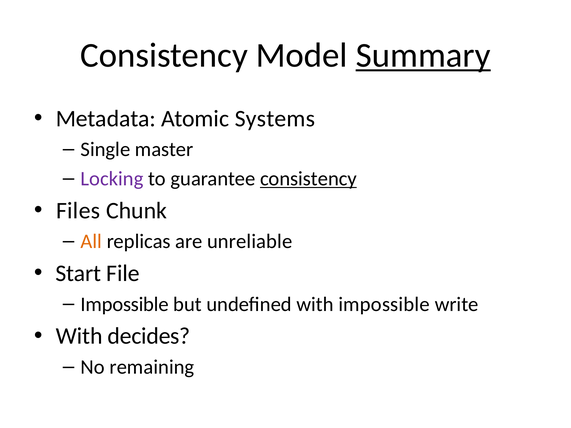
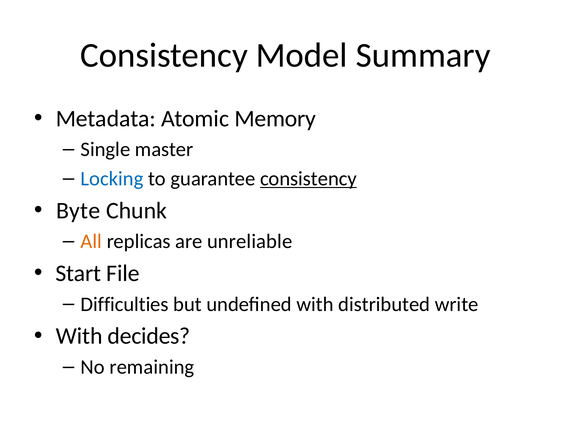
Summary underline: present -> none
Systems: Systems -> Memory
Locking colour: purple -> blue
Files: Files -> Byte
Impossible at (125, 304): Impossible -> Difficulties
with impossible: impossible -> distributed
